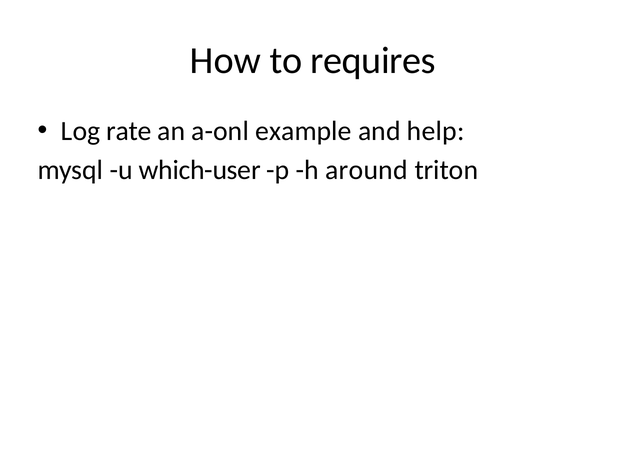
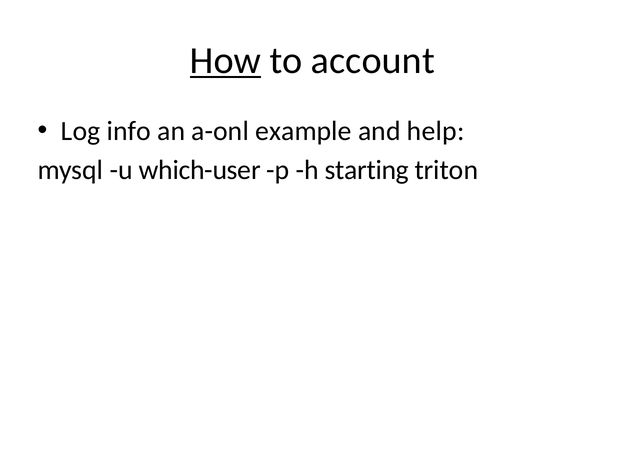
How underline: none -> present
requires: requires -> account
rate: rate -> info
around: around -> starting
